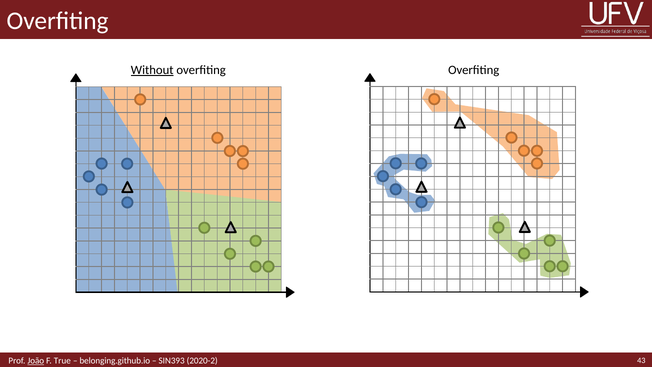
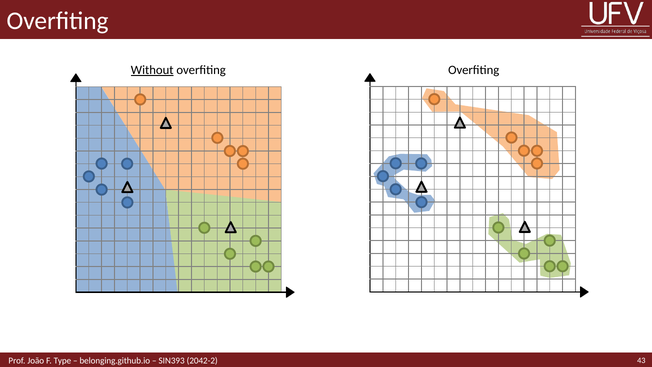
João underline: present -> none
True: True -> Type
2020-2: 2020-2 -> 2042-2
